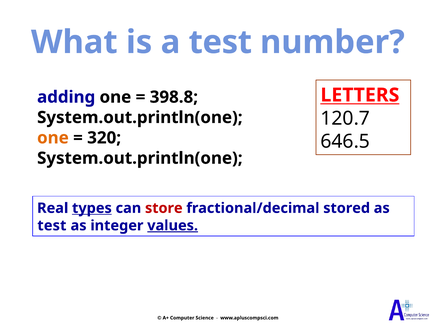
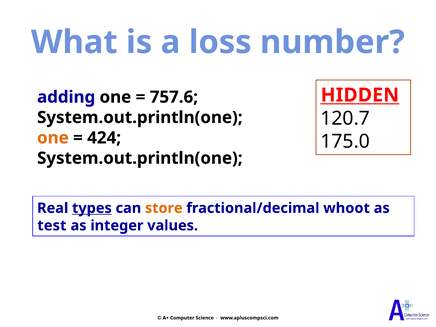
a test: test -> loss
LETTERS: LETTERS -> HIDDEN
398.8: 398.8 -> 757.6
320: 320 -> 424
646.5: 646.5 -> 175.0
store colour: red -> orange
stored: stored -> whoot
values underline: present -> none
